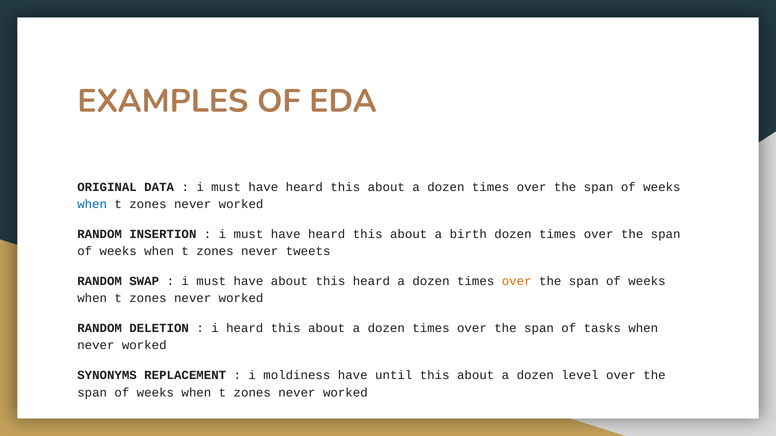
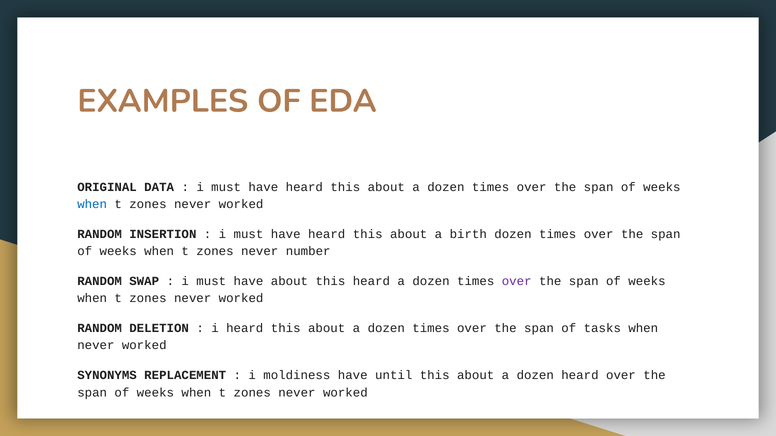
tweets: tweets -> number
over at (517, 282) colour: orange -> purple
dozen level: level -> heard
